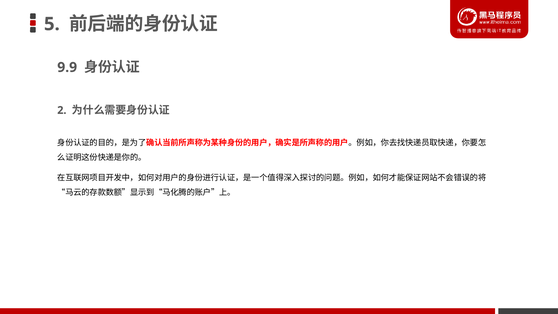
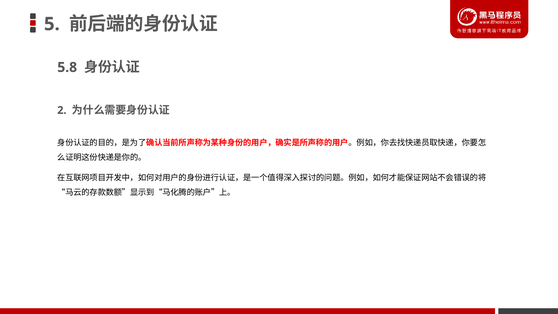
9.9: 9.9 -> 5.8
